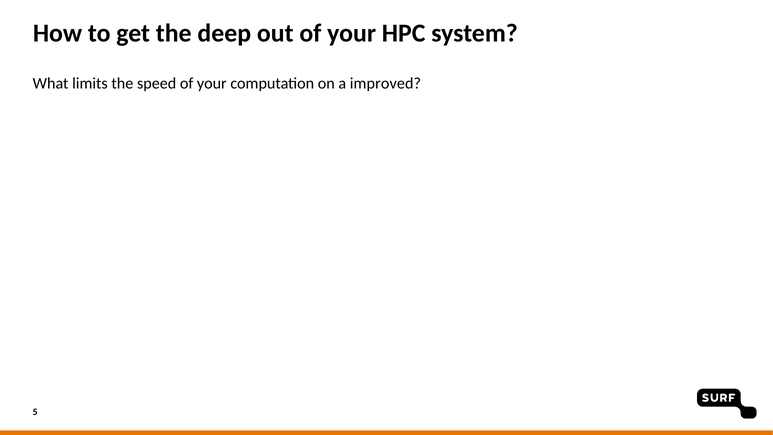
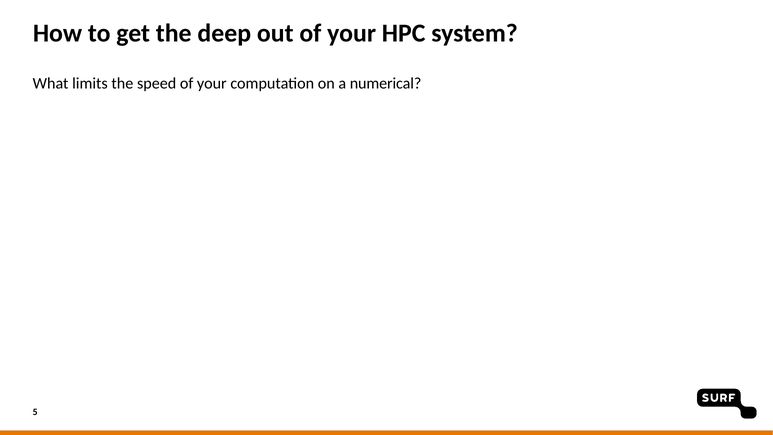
improved: improved -> numerical
